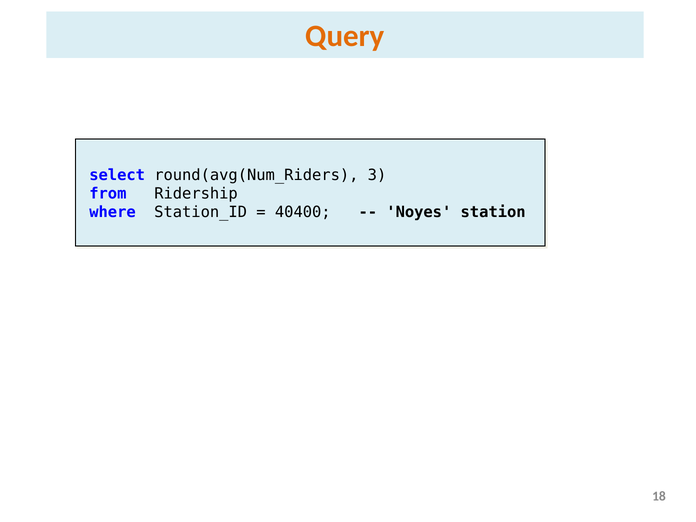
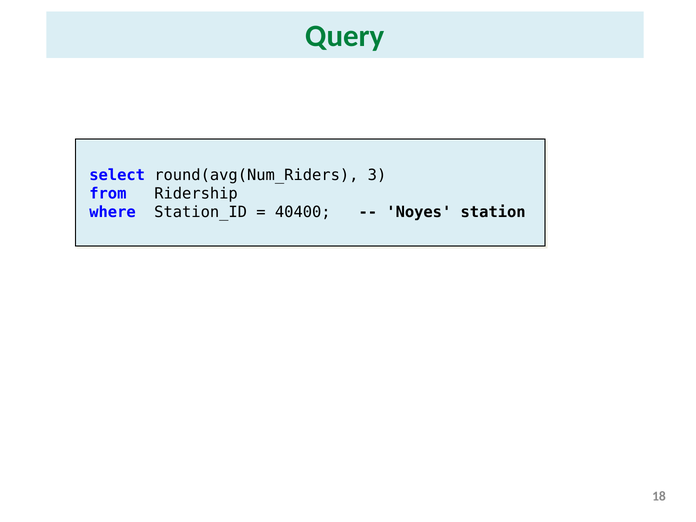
Query colour: orange -> green
